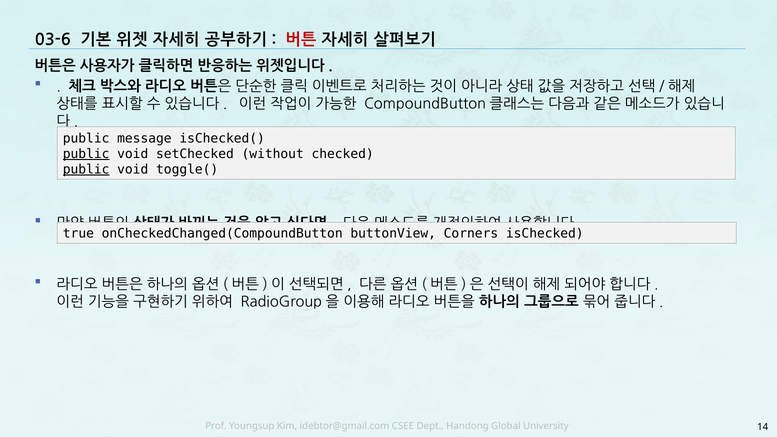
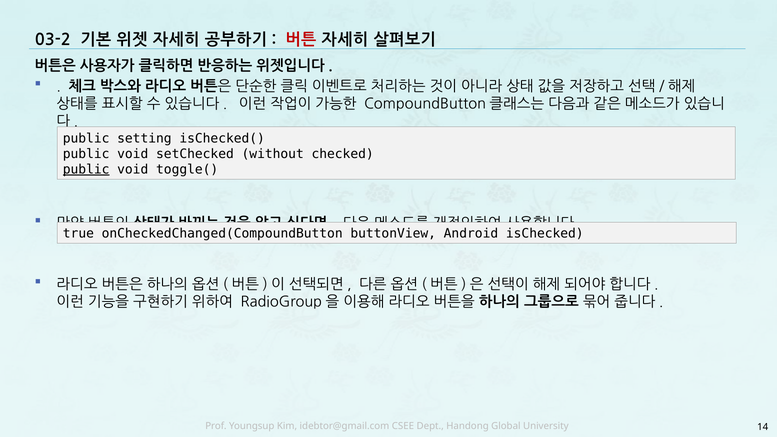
03-6: 03-6 -> 03-2
message: message -> setting
public at (86, 154) underline: present -> none
Corners: Corners -> Android
